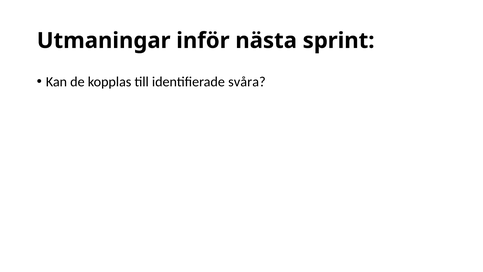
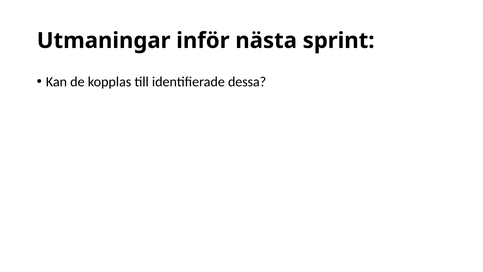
svåra: svåra -> dessa
